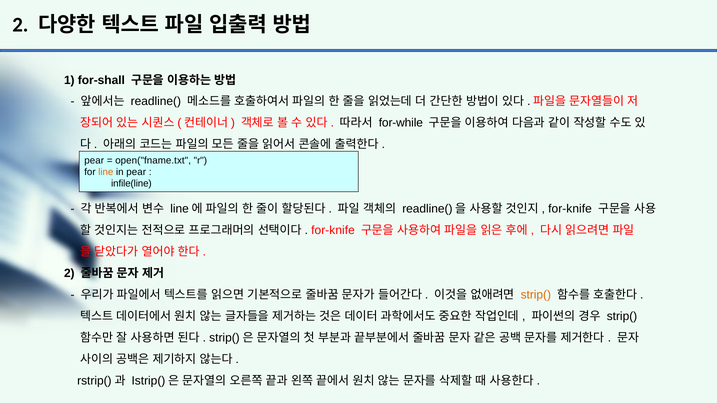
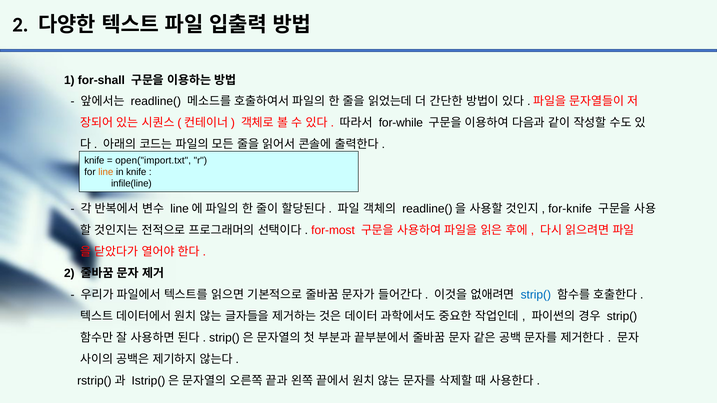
pear at (94, 161): pear -> knife
open("fname.txt: open("fname.txt -> open("import.txt
in pear: pear -> knife
for-knife at (333, 231): for-knife -> for-most
strip( at (536, 295) colour: orange -> blue
